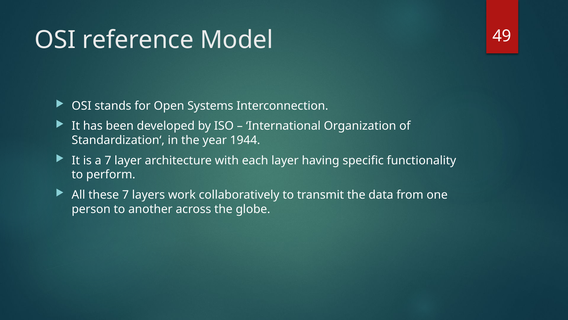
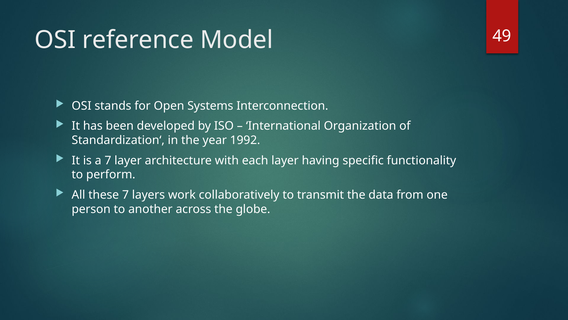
1944: 1944 -> 1992
